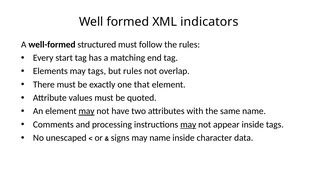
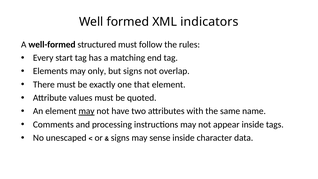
may tags: tags -> only
but rules: rules -> signs
may at (188, 124) underline: present -> none
may name: name -> sense
